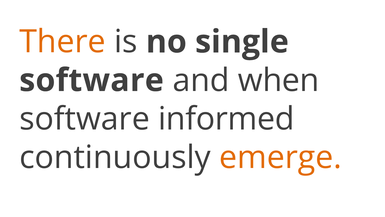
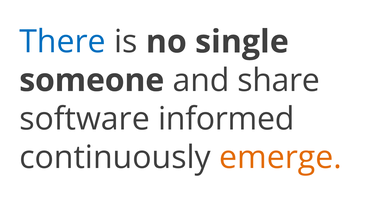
There colour: orange -> blue
software at (92, 80): software -> someone
when: when -> share
